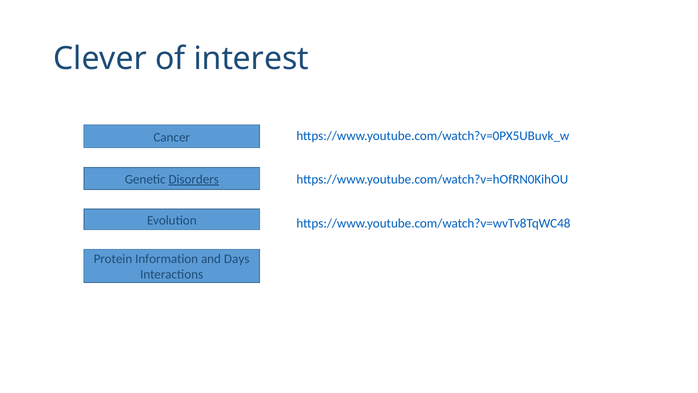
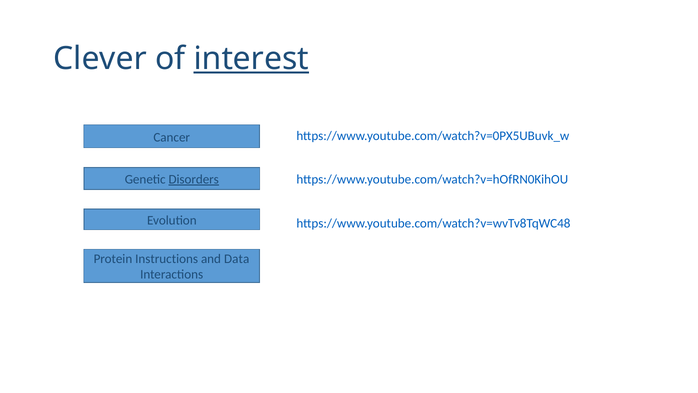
interest underline: none -> present
Information: Information -> Instructions
Days: Days -> Data
